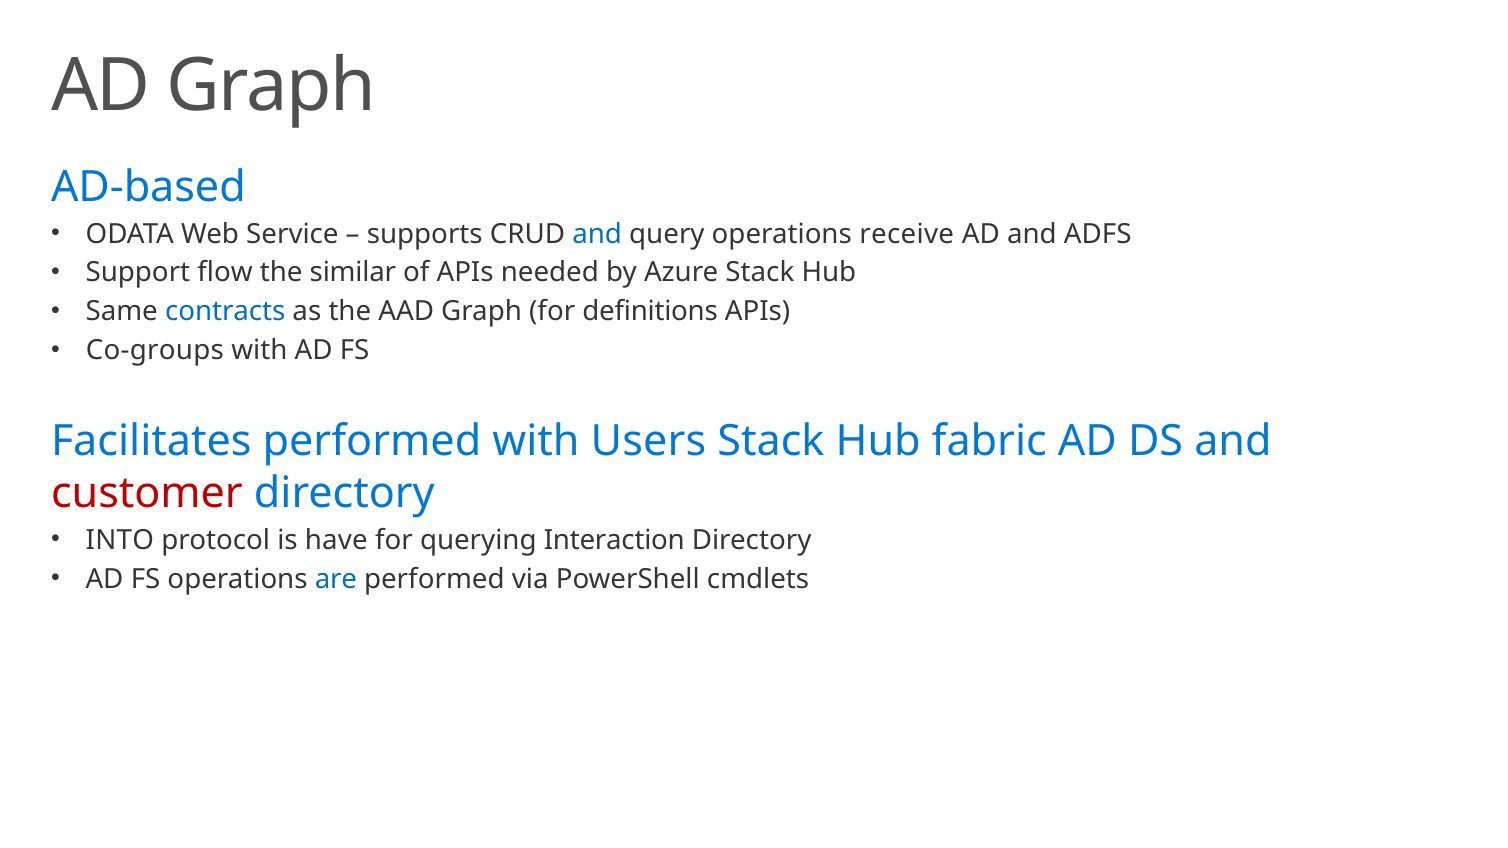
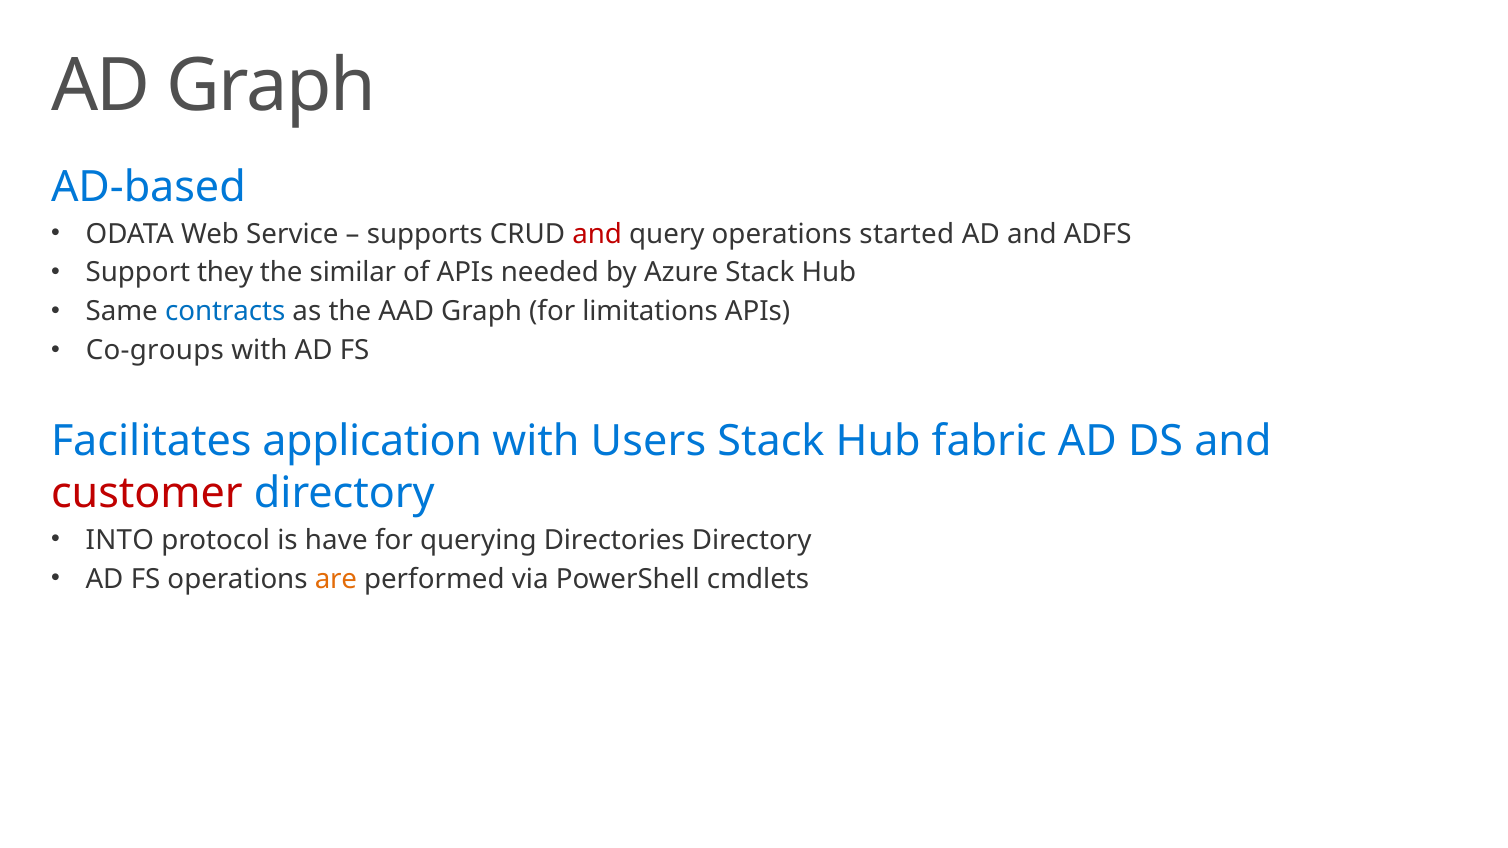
and at (597, 234) colour: blue -> red
receive: receive -> started
flow: flow -> they
definitions: definitions -> limitations
Facilitates performed: performed -> application
Interaction: Interaction -> Directories
are colour: blue -> orange
